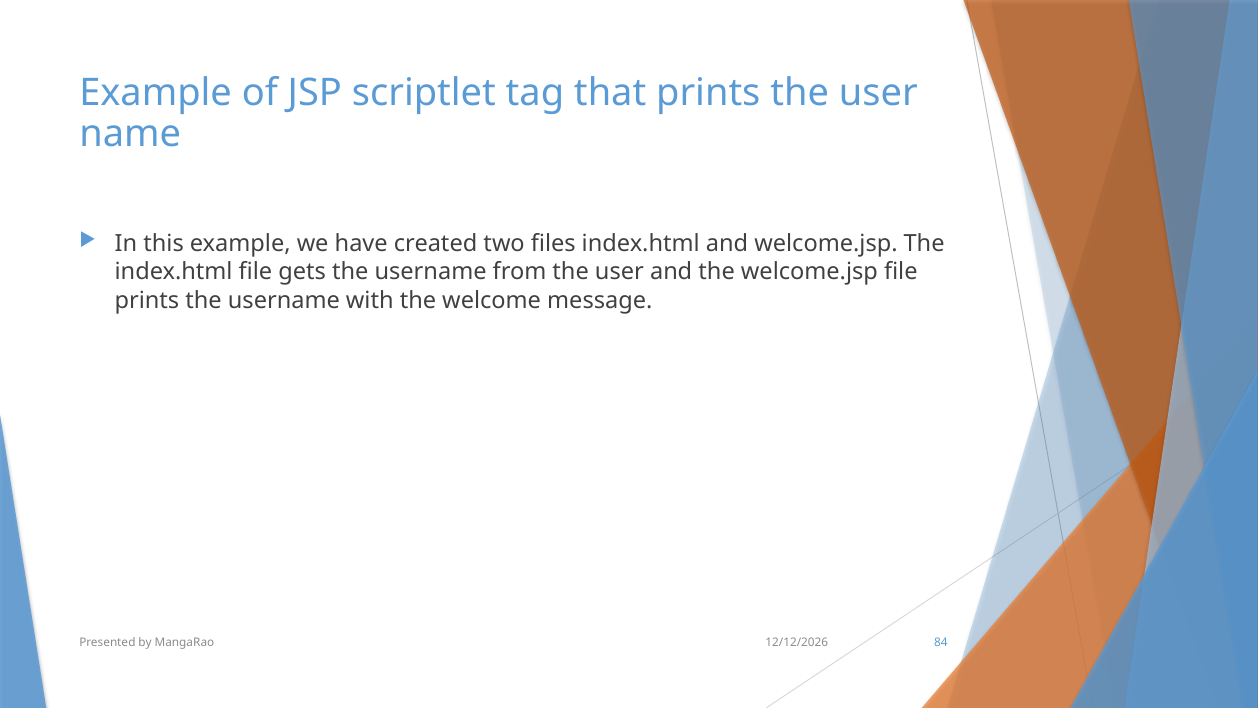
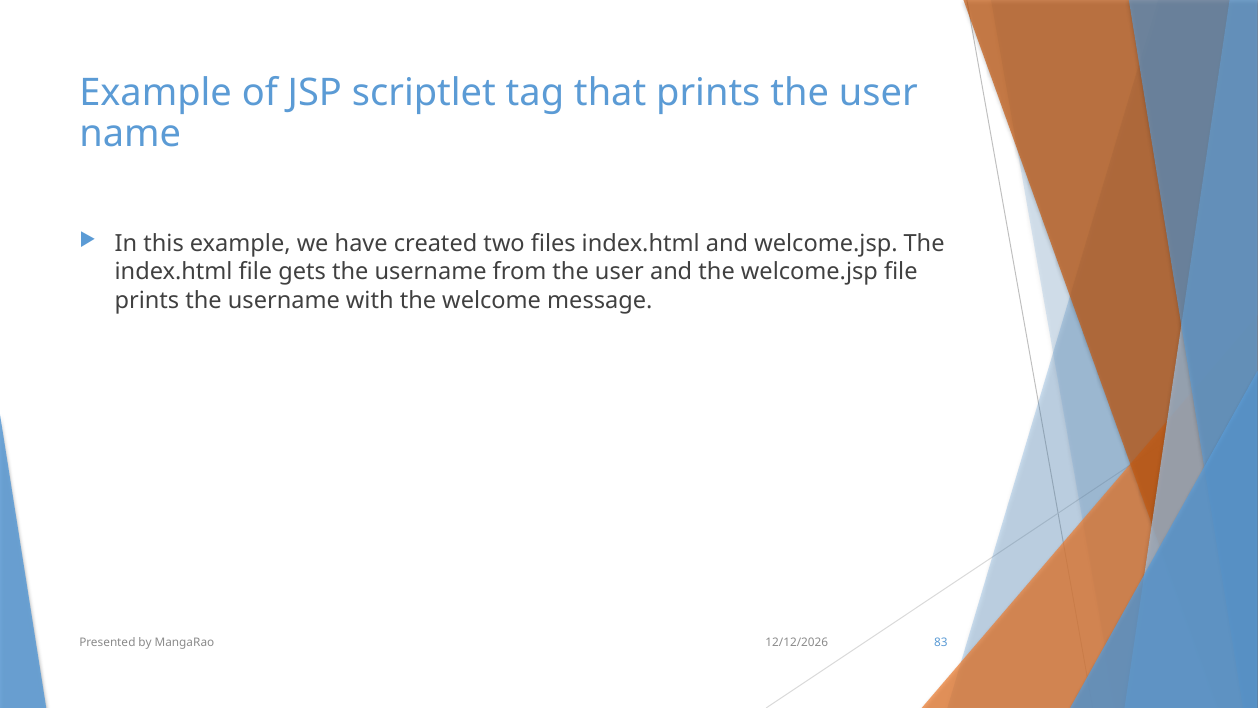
84: 84 -> 83
